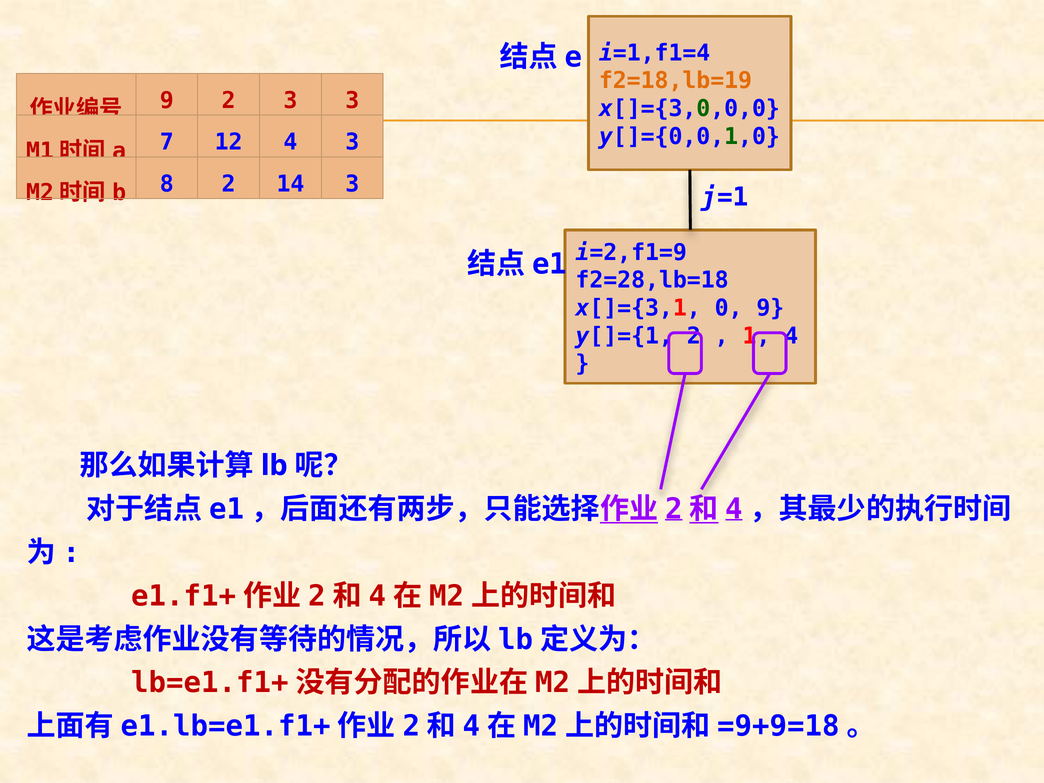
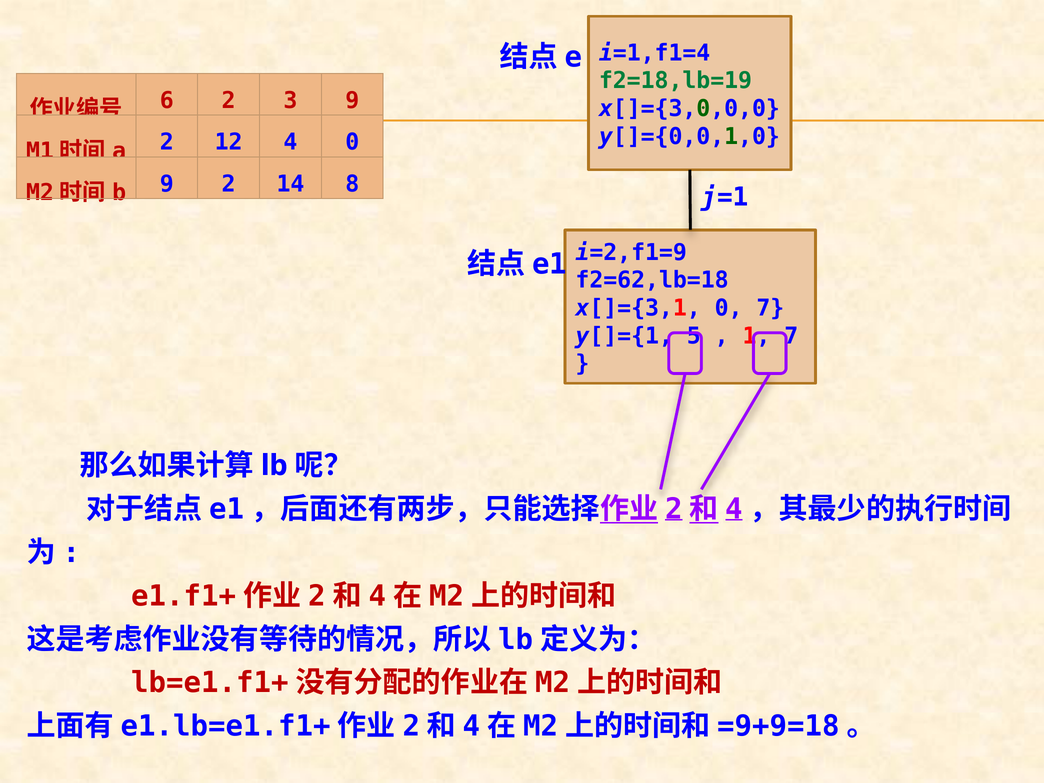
f2=18,lb=19 colour: orange -> green
9 at (167, 101): 9 -> 6
3 3: 3 -> 9
7 at (167, 142): 7 -> 2
4 3: 3 -> 0
8 at (167, 184): 8 -> 9
14 3: 3 -> 8
f2=28,lb=18: f2=28,lb=18 -> f2=62,lb=18
0 9: 9 -> 7
y[]={1 2: 2 -> 5
1 4: 4 -> 7
